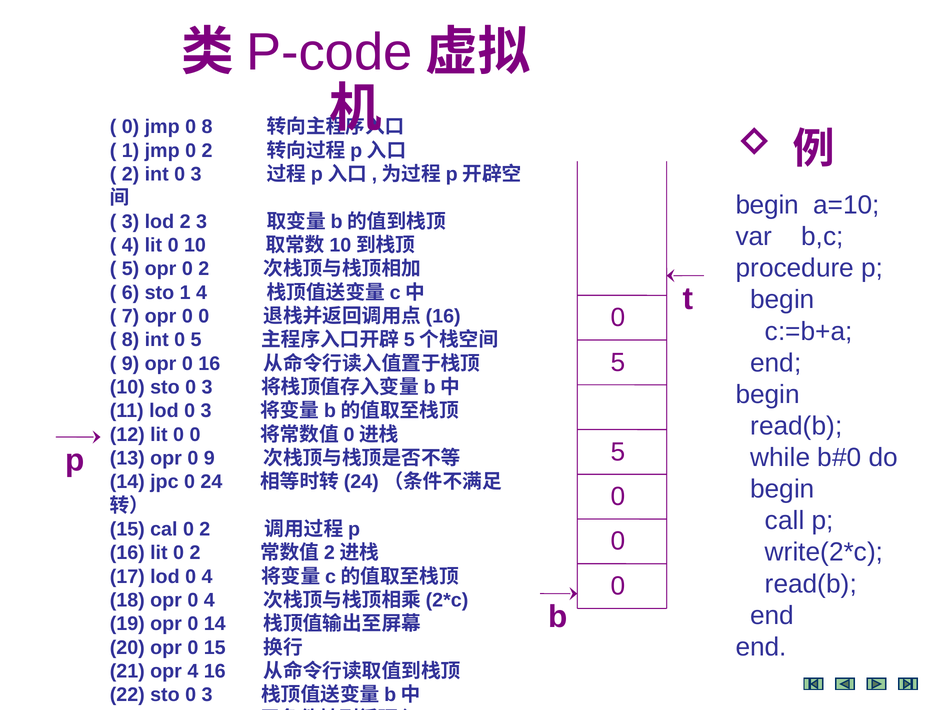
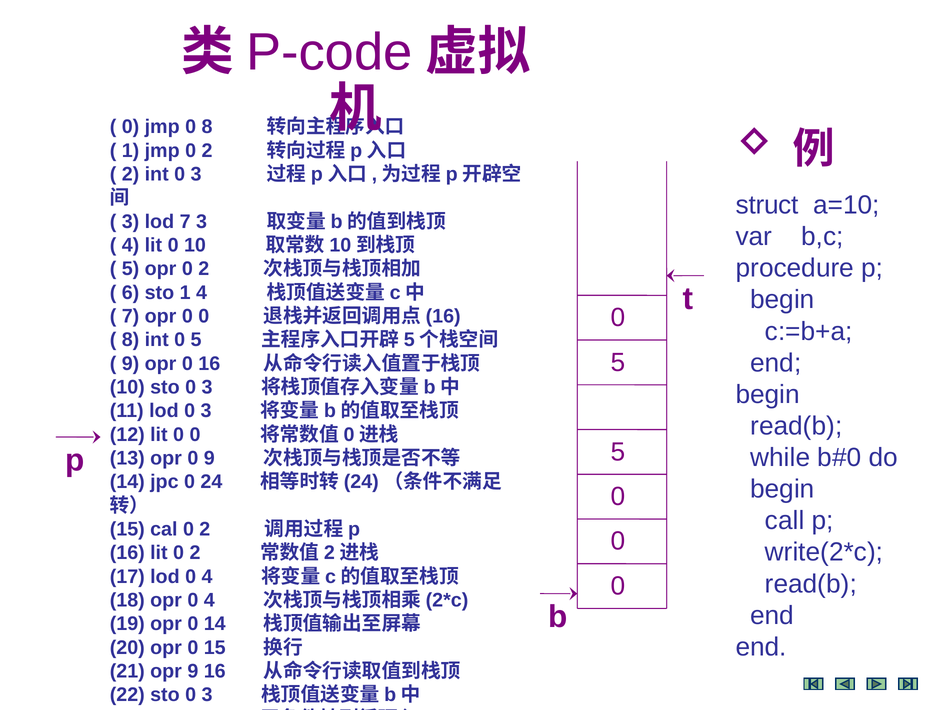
begin at (767, 205): begin -> struct
lod 2: 2 -> 7
opr 4: 4 -> 9
